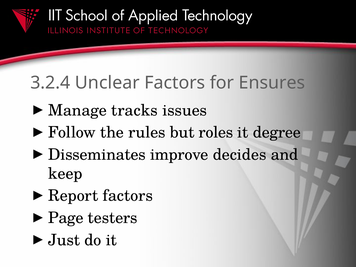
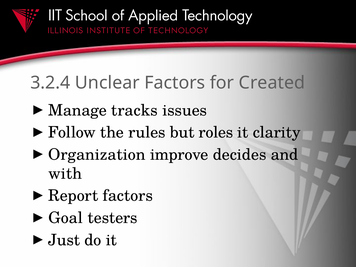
Ensures: Ensures -> Created
degree: degree -> clarity
Disseminates: Disseminates -> Organization
keep: keep -> with
Page: Page -> Goal
